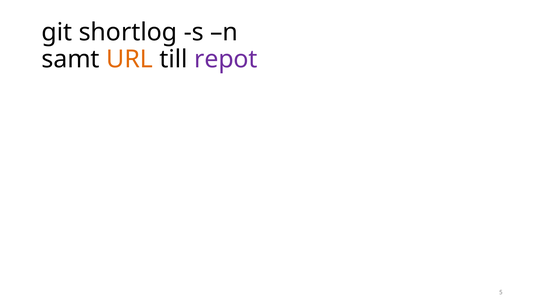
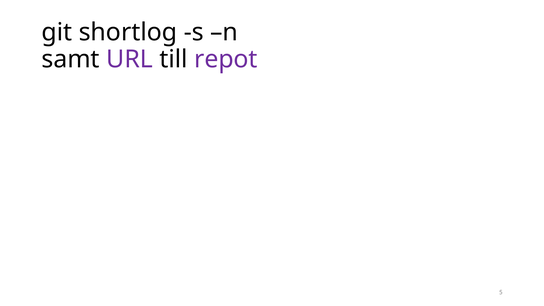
URL colour: orange -> purple
